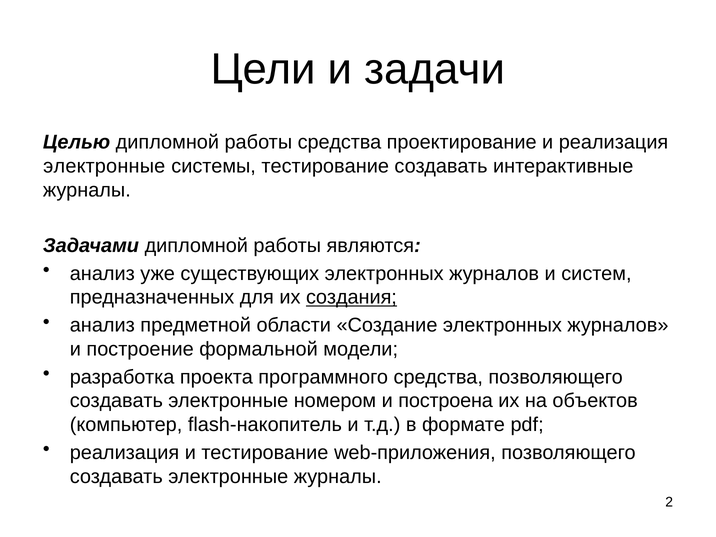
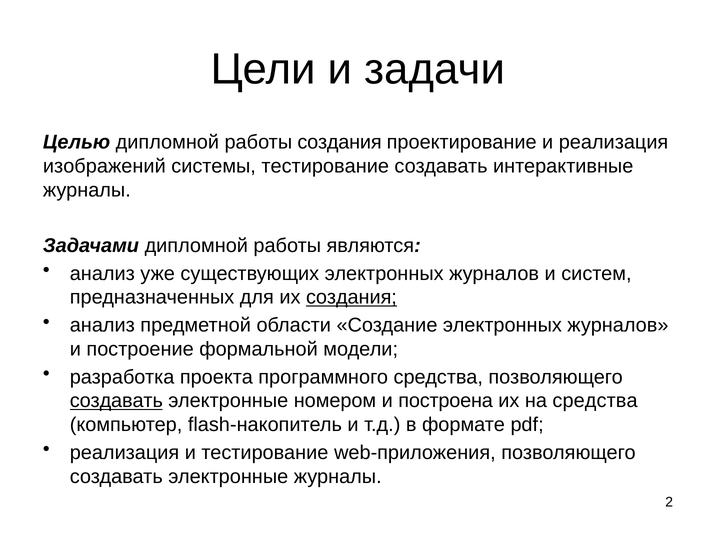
работы средства: средства -> создания
электронные at (104, 166): электронные -> изображений
создавать at (116, 401) underline: none -> present
на объектов: объектов -> средства
